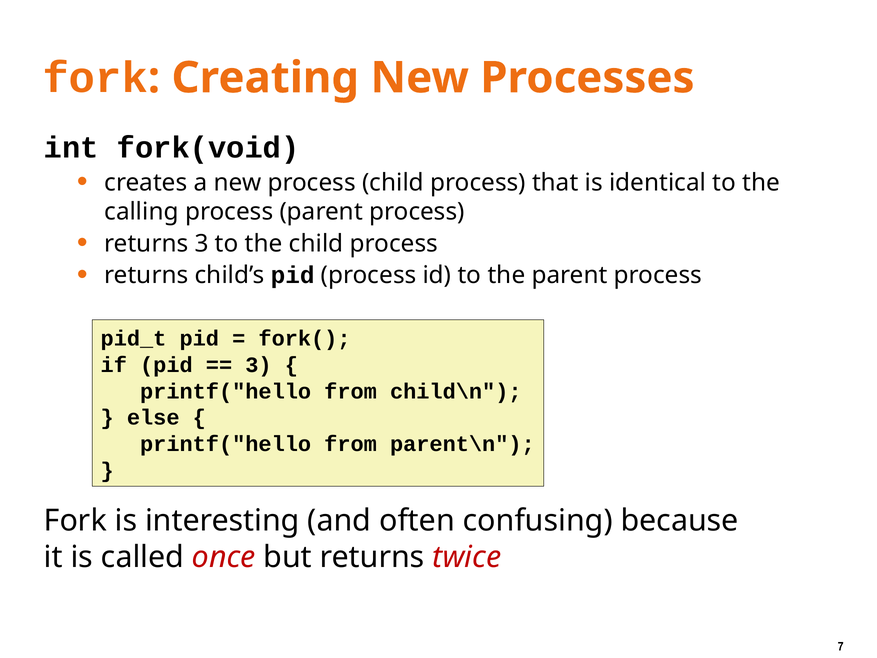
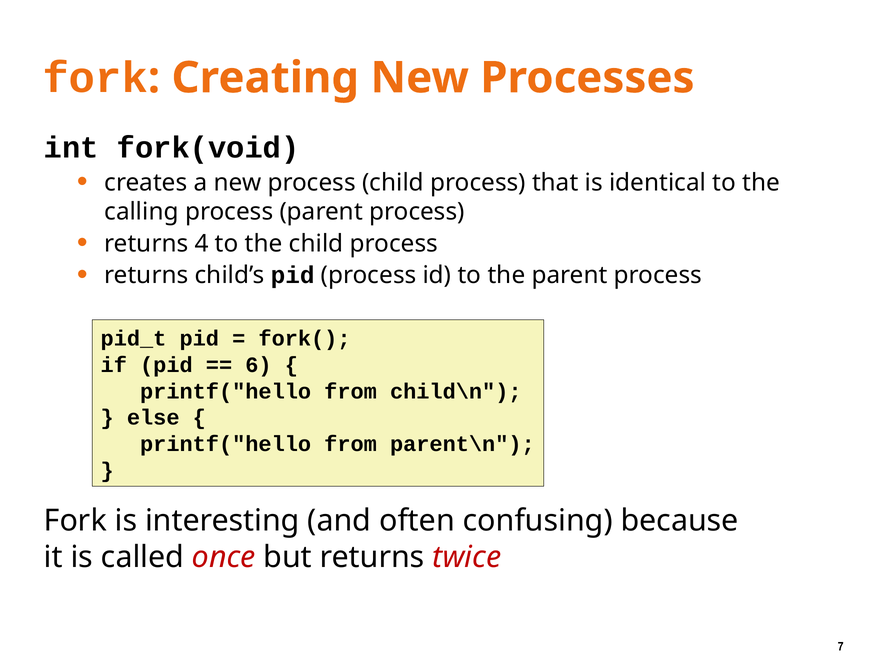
returns 3: 3 -> 4
3 at (258, 365): 3 -> 6
